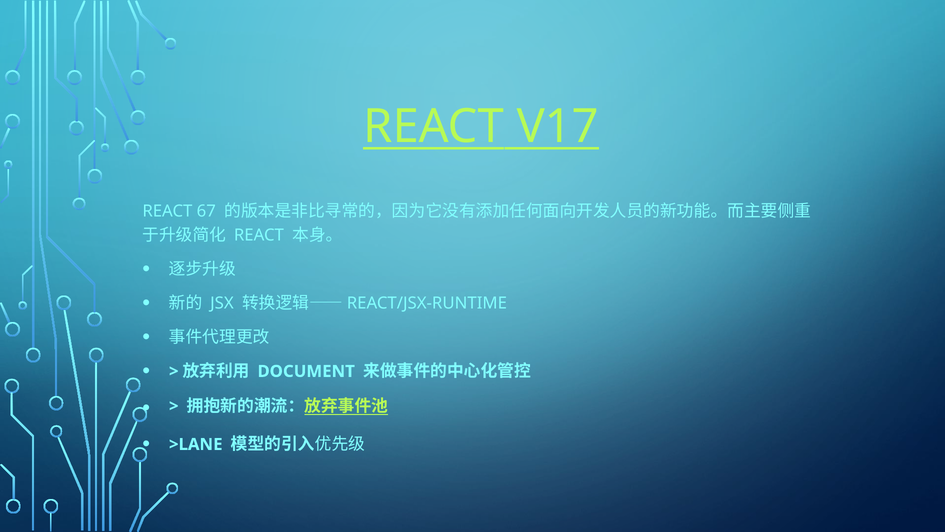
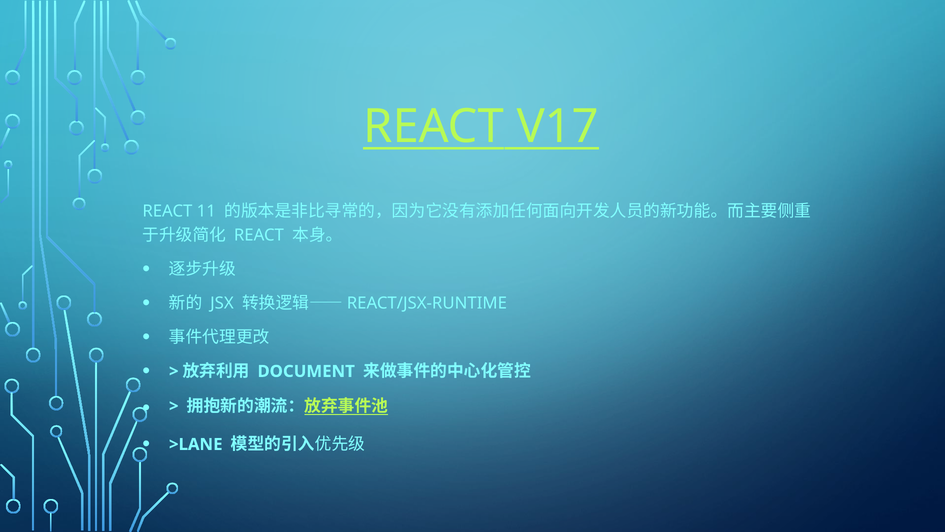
67: 67 -> 11
